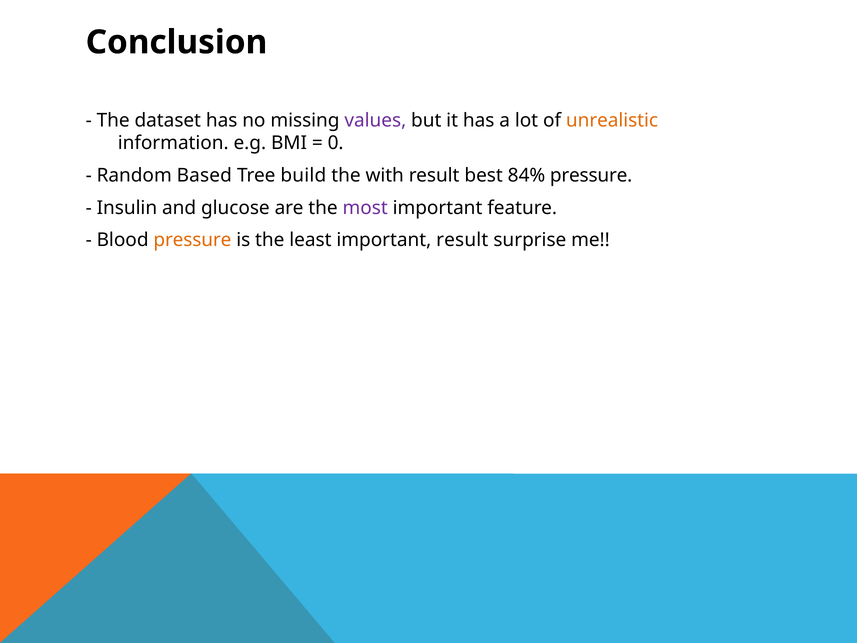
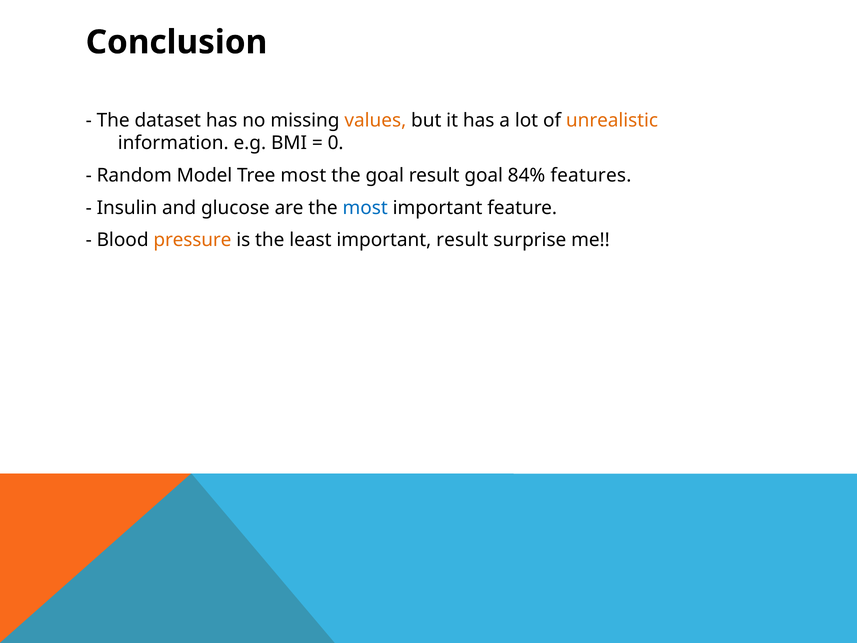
values colour: purple -> orange
Based: Based -> Model
Tree build: build -> most
the with: with -> goal
result best: best -> goal
84% pressure: pressure -> features
most at (365, 208) colour: purple -> blue
